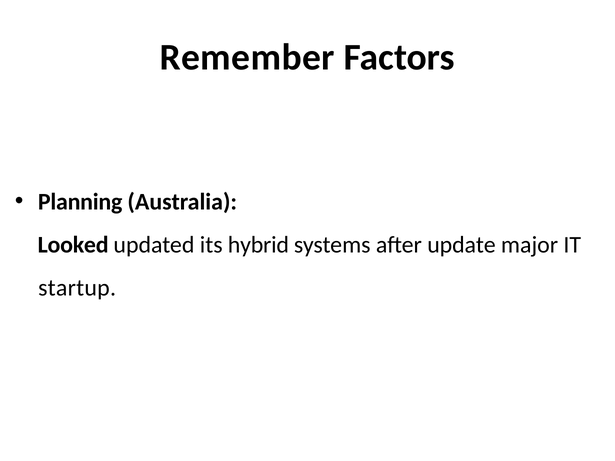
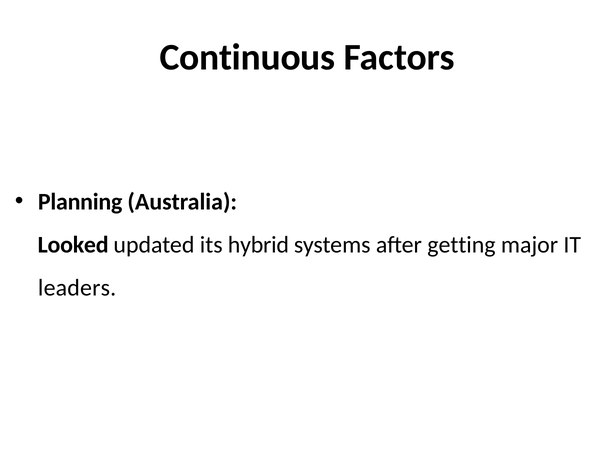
Remember: Remember -> Continuous
update: update -> getting
startup: startup -> leaders
